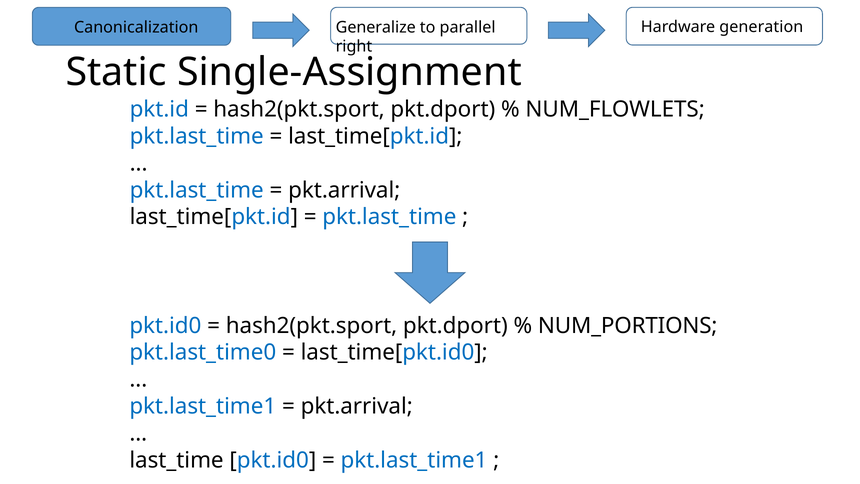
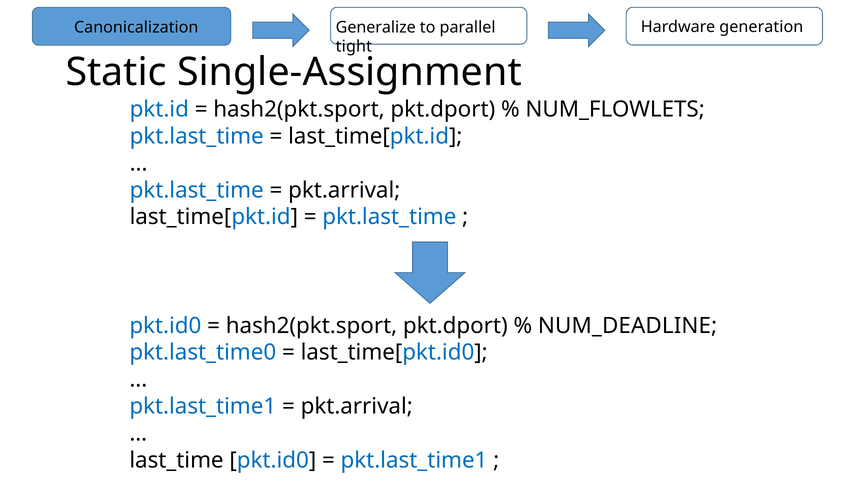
right: right -> tight
NUM_PORTIONS: NUM_PORTIONS -> NUM_DEADLINE
